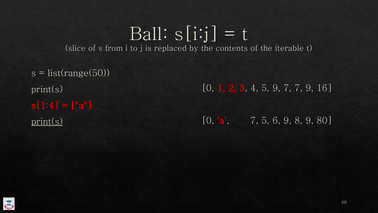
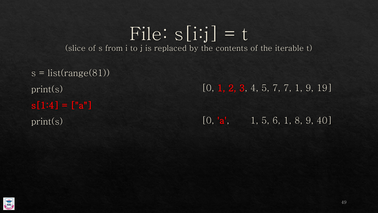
Ball: Ball -> File
list(range(50: list(range(50 -> list(range(81
5 9: 9 -> 7
7 7: 7 -> 1
16: 16 -> 19
a 7: 7 -> 1
6 9: 9 -> 1
80: 80 -> 40
print(s at (47, 121) underline: present -> none
